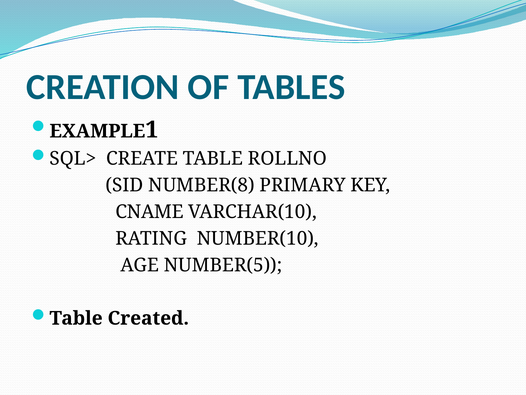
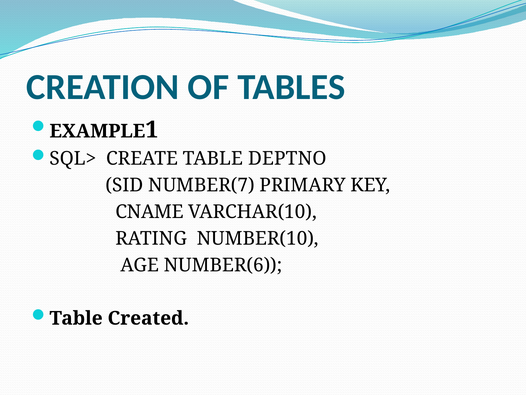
ROLLNO: ROLLNO -> DEPTNO
NUMBER(8: NUMBER(8 -> NUMBER(7
NUMBER(5: NUMBER(5 -> NUMBER(6
